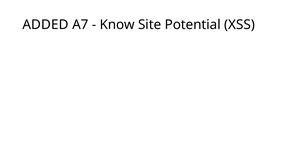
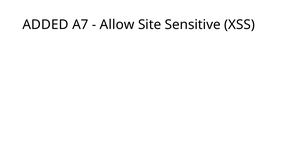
Know: Know -> Allow
Potential: Potential -> Sensitive
